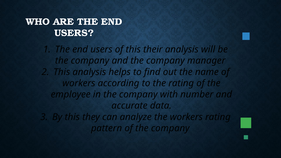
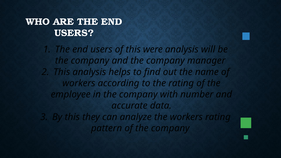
their: their -> were
